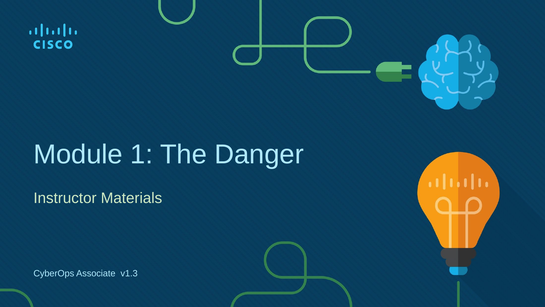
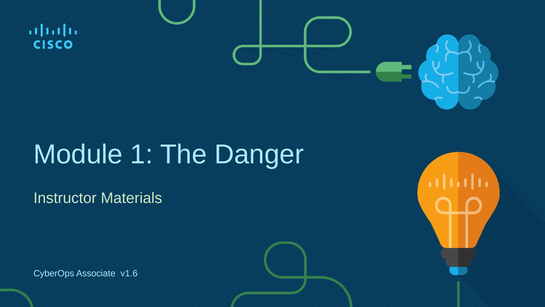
v1.3: v1.3 -> v1.6
